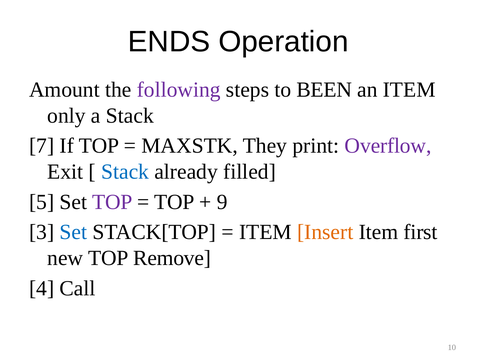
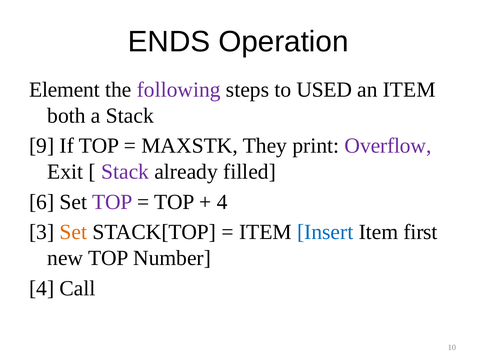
Amount: Amount -> Element
BEEN: BEEN -> USED
only: only -> both
7: 7 -> 9
Stack at (125, 172) colour: blue -> purple
5: 5 -> 6
9 at (222, 202): 9 -> 4
Set at (73, 232) colour: blue -> orange
Insert colour: orange -> blue
Remove: Remove -> Number
